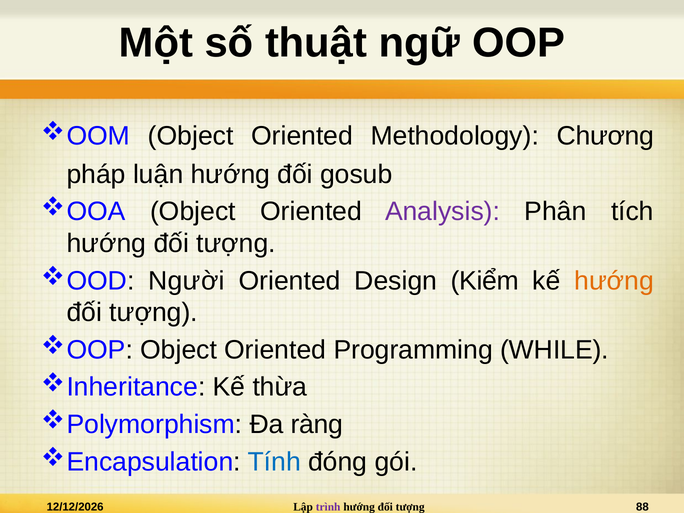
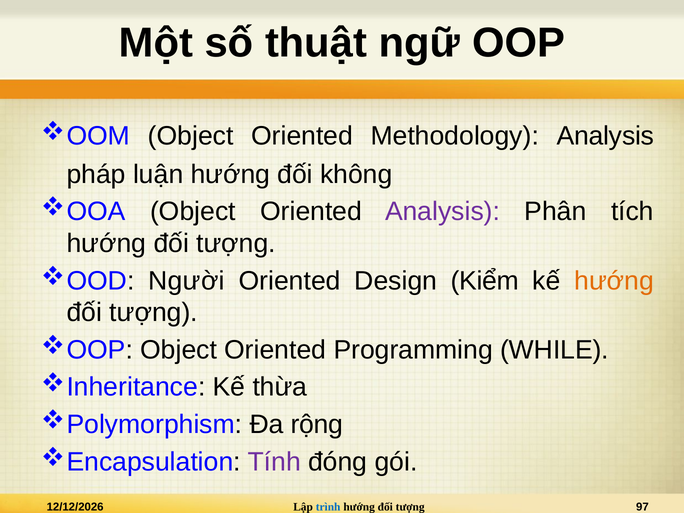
Methodology Chương: Chương -> Analysis
gosub: gosub -> không
ràng: ràng -> rộng
Tính colour: blue -> purple
trình colour: purple -> blue
88: 88 -> 97
